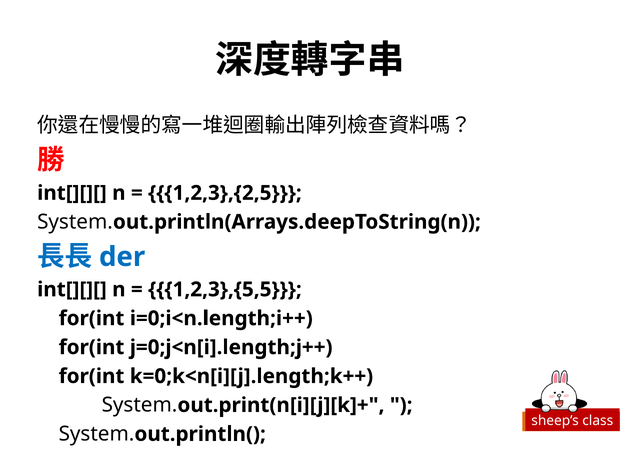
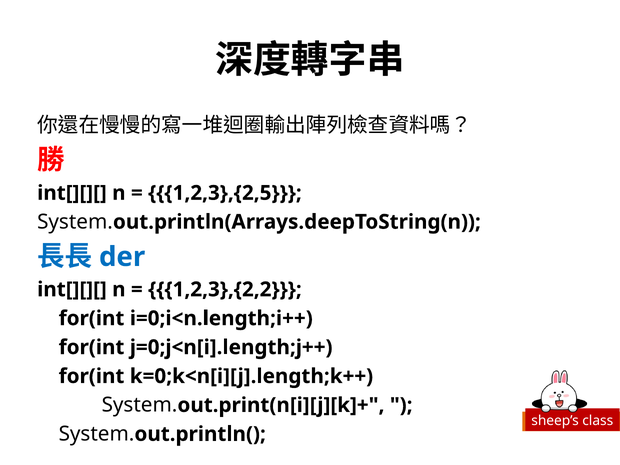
1,2,3},{5,5: 1,2,3},{5,5 -> 1,2,3},{2,2
